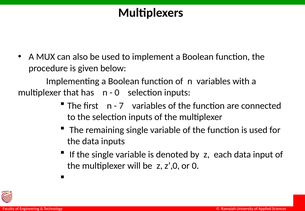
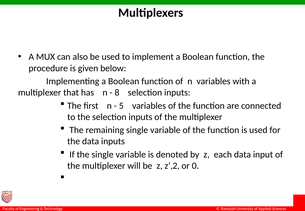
0 at (117, 93): 0 -> 8
7: 7 -> 5
z’,0: z’,0 -> z’,2
